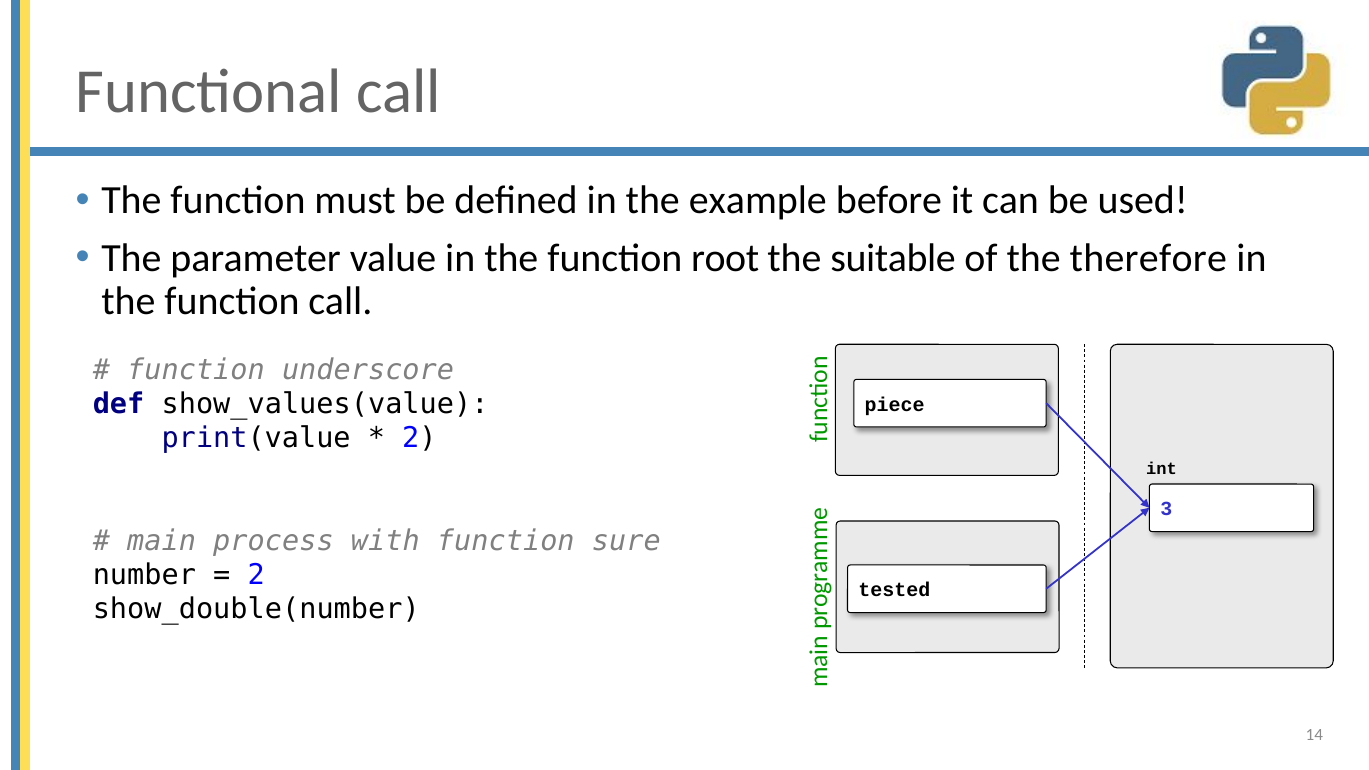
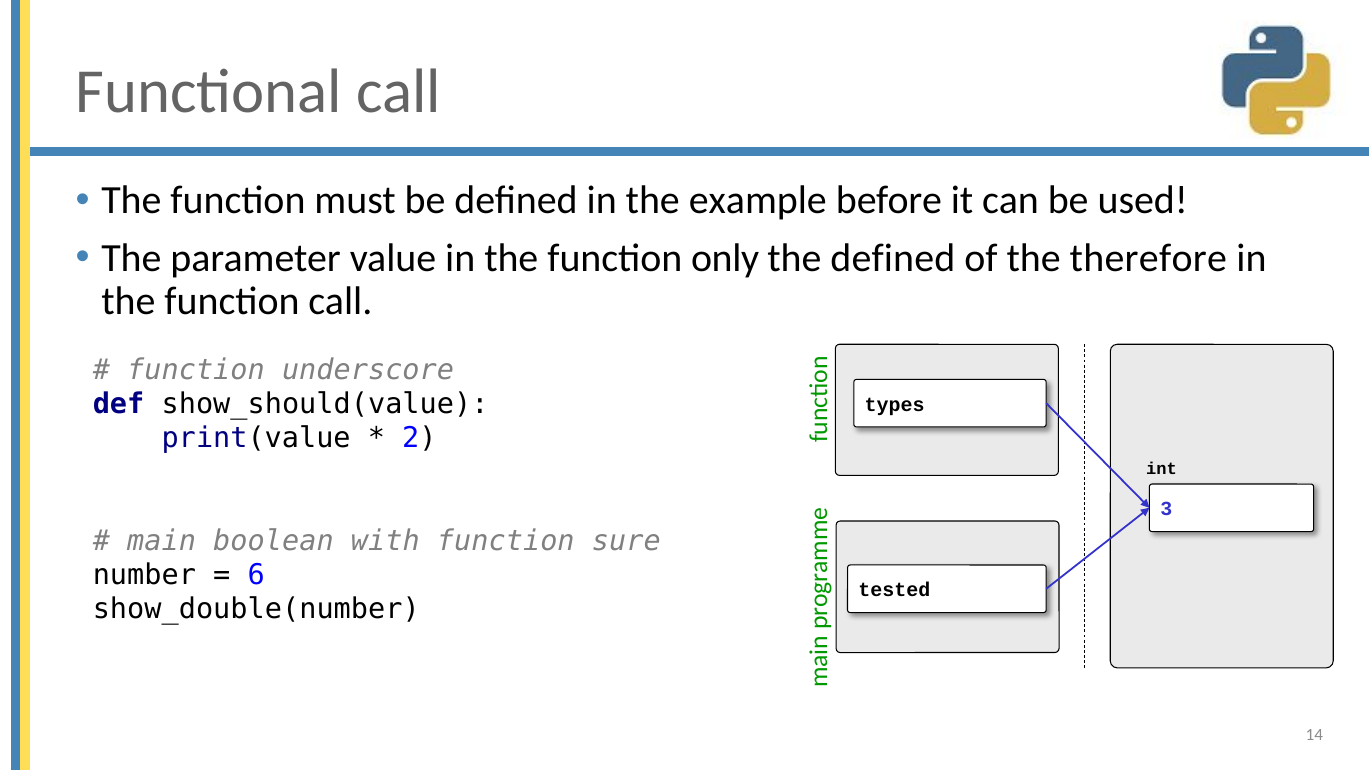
root: root -> only
the suitable: suitable -> defined
show_values(value: show_values(value -> show_should(value
piece: piece -> types
process: process -> boolean
2 at (256, 575): 2 -> 6
